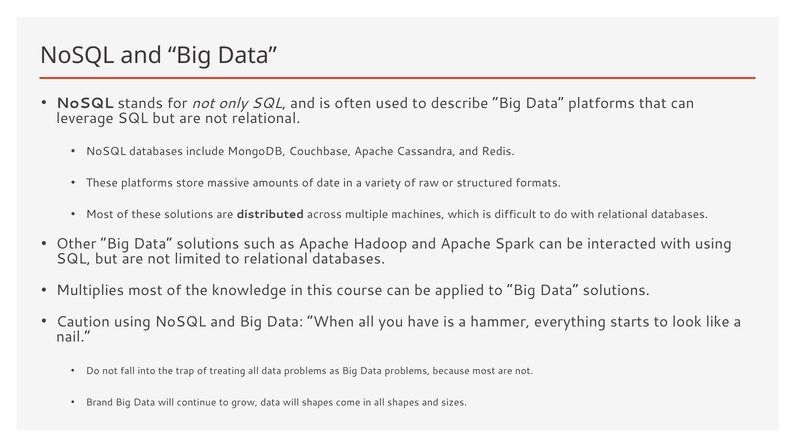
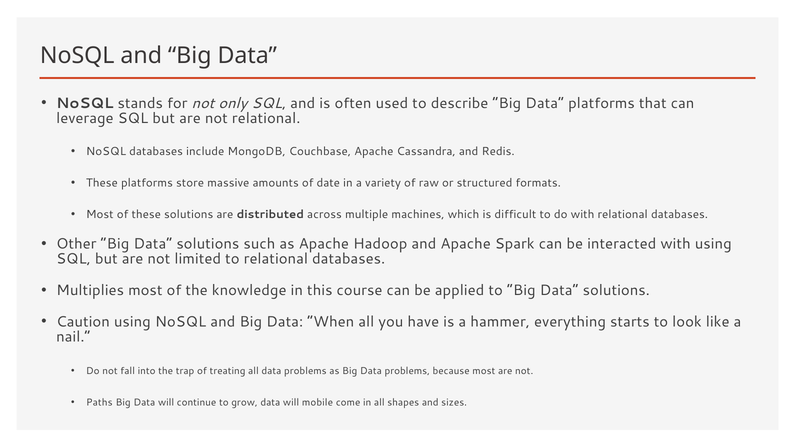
Brand: Brand -> Paths
will shapes: shapes -> mobile
